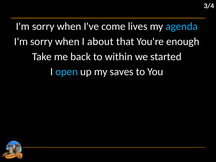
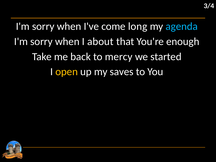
lives: lives -> long
within: within -> mercy
open colour: light blue -> yellow
